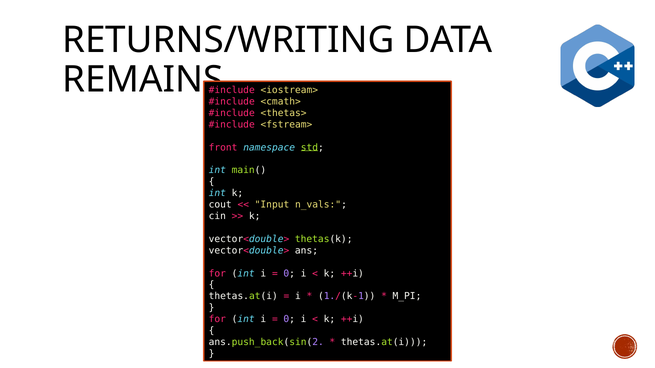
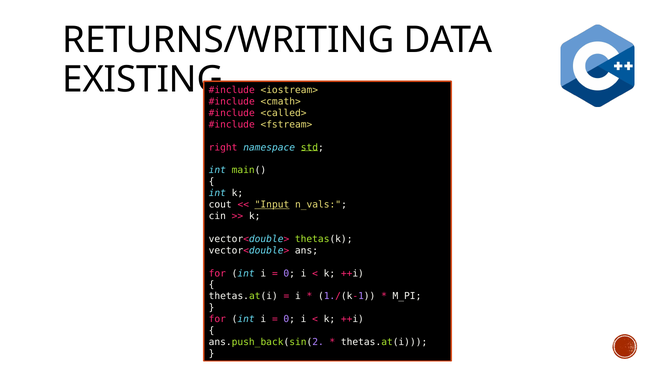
REMAINS: REMAINS -> EXISTING
<thetas>: <thetas> -> <called>
front: front -> right
Input underline: none -> present
